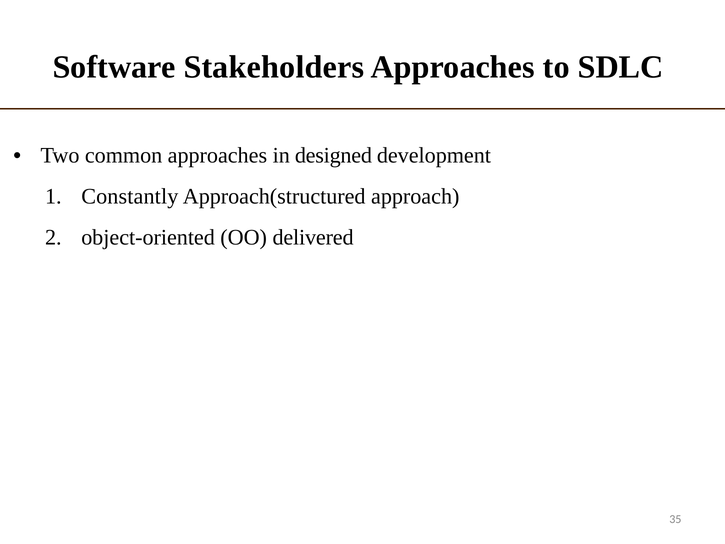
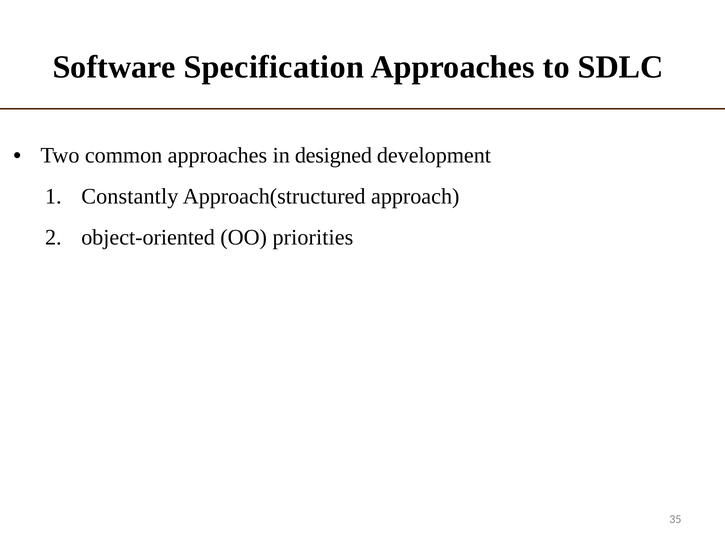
Stakeholders: Stakeholders -> Specification
delivered: delivered -> priorities
